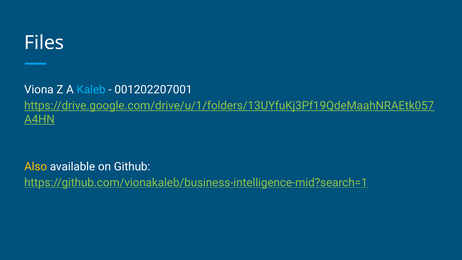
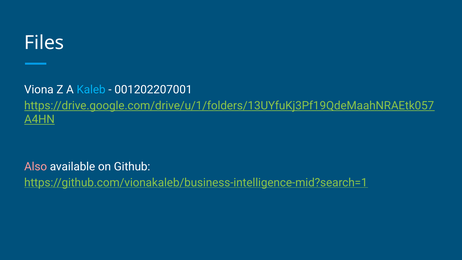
Also colour: yellow -> pink
